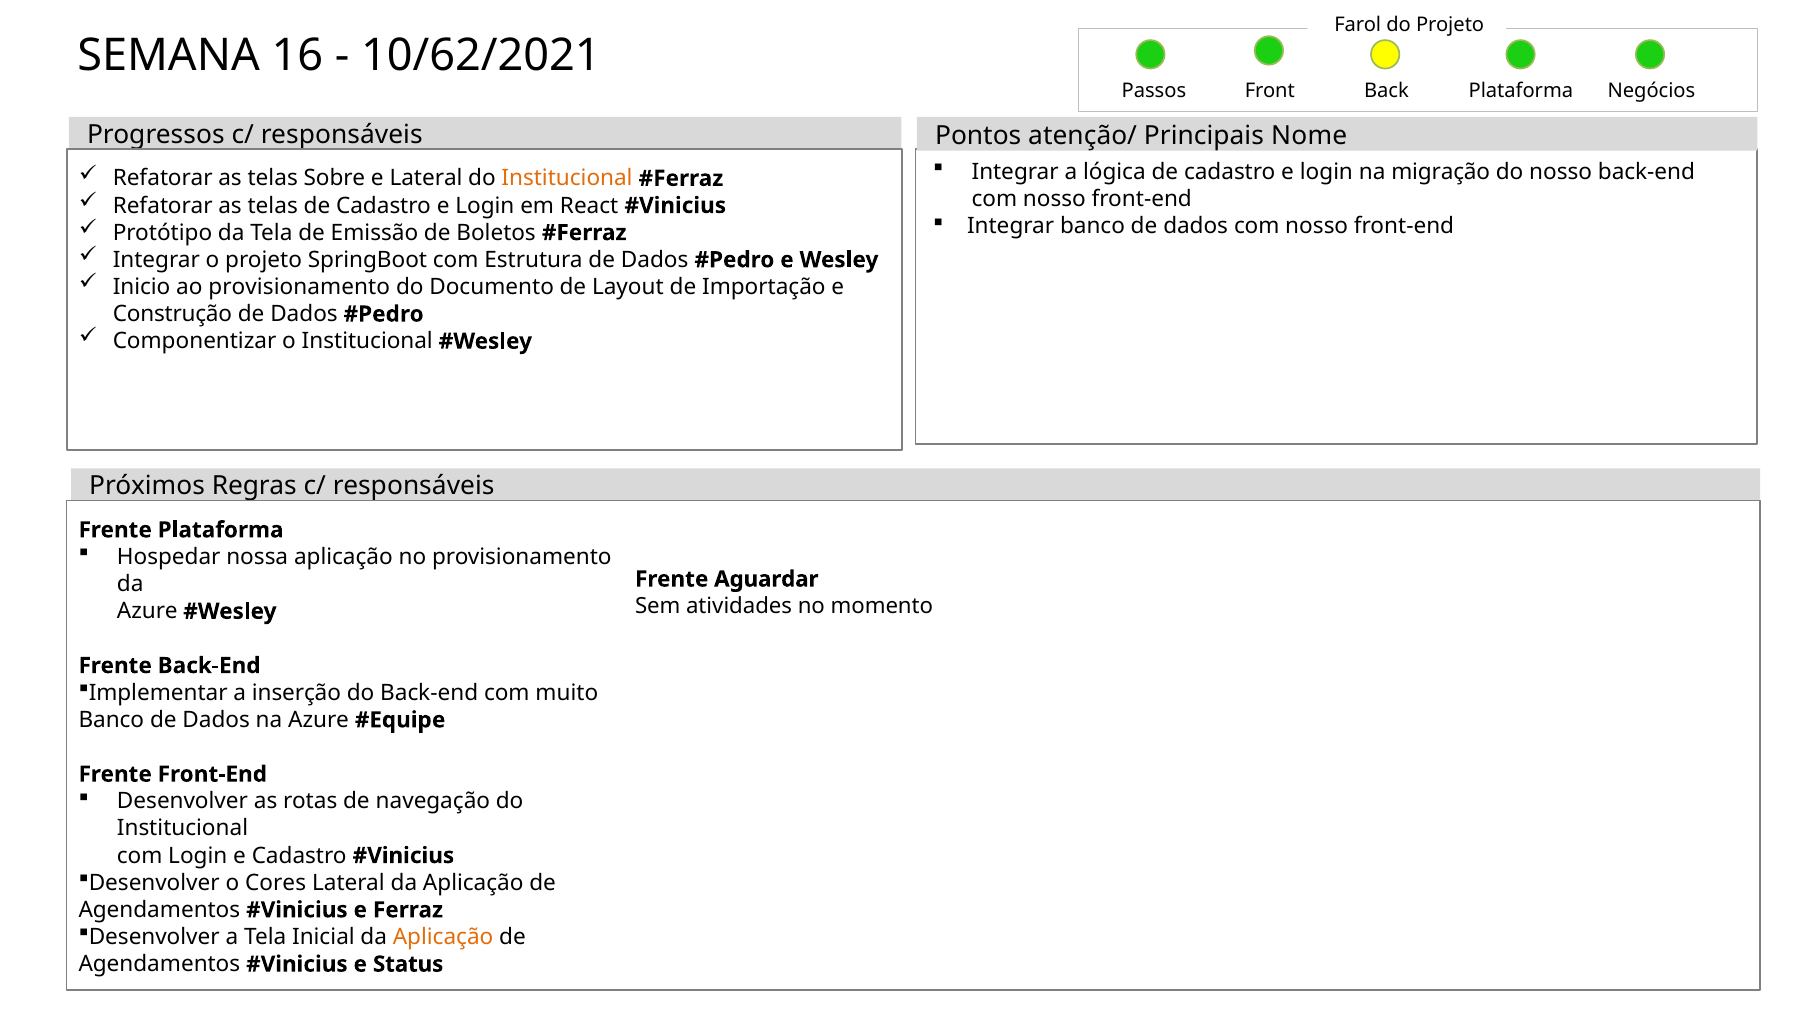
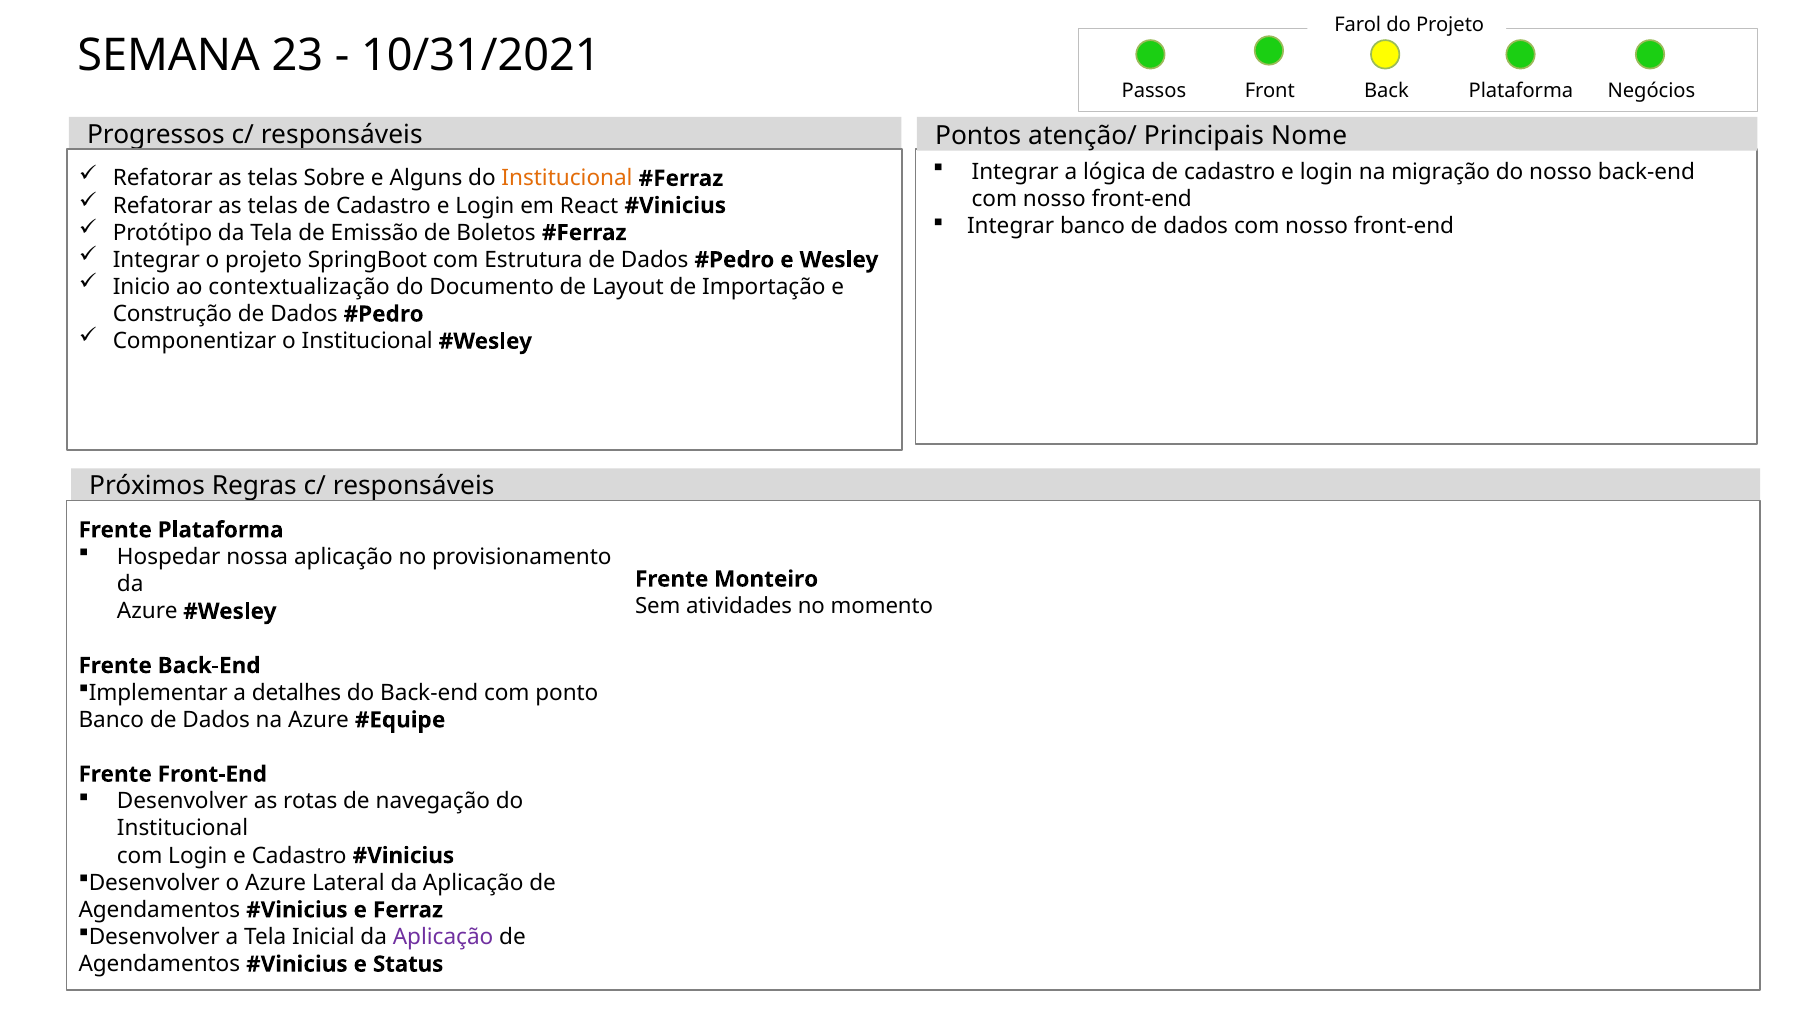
16: 16 -> 23
10/62/2021: 10/62/2021 -> 10/31/2021
e Lateral: Lateral -> Alguns
ao provisionamento: provisionamento -> contextualização
Aguardar: Aguardar -> Monteiro
inserção: inserção -> detalhes
muito: muito -> ponto
o Cores: Cores -> Azure
Aplicação at (443, 937) colour: orange -> purple
